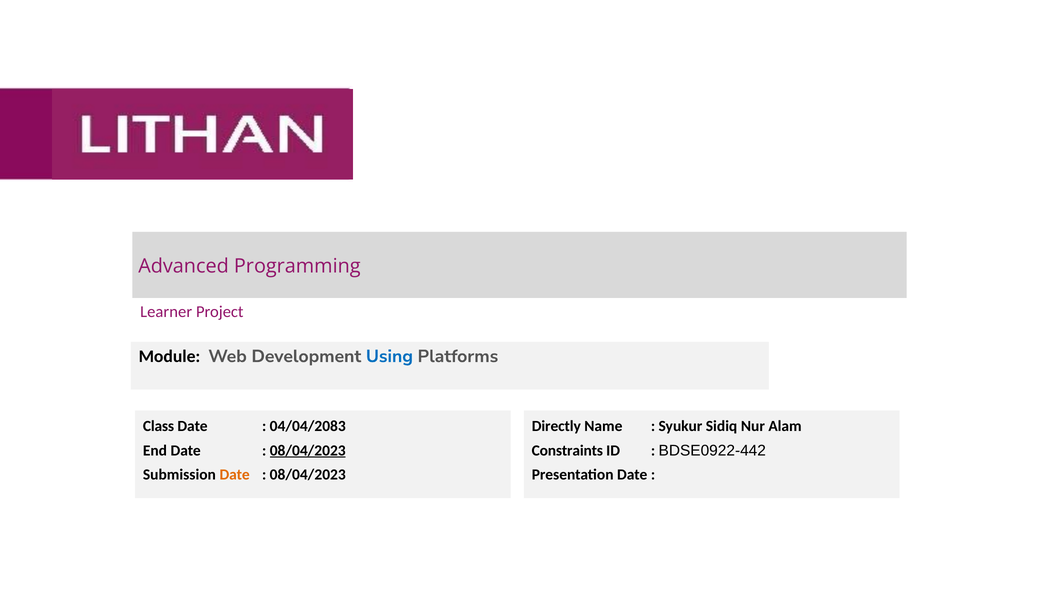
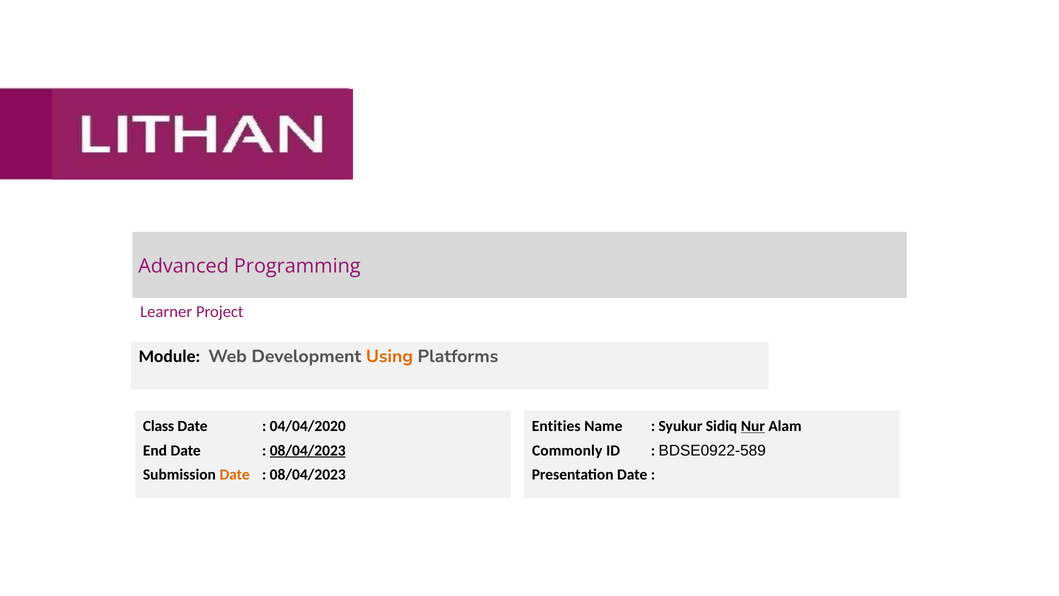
Using colour: blue -> orange
04/04/2083: 04/04/2083 -> 04/04/2020
Directly: Directly -> Entities
Nur underline: none -> present
Constraints: Constraints -> Commonly
BDSE0922-442: BDSE0922-442 -> BDSE0922-589
